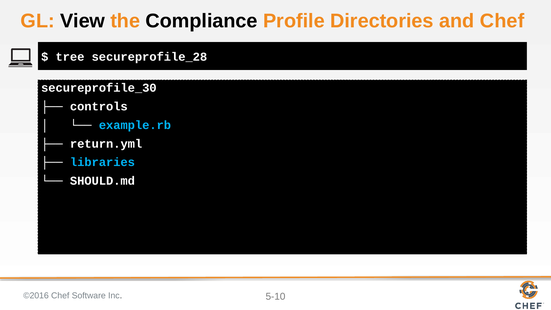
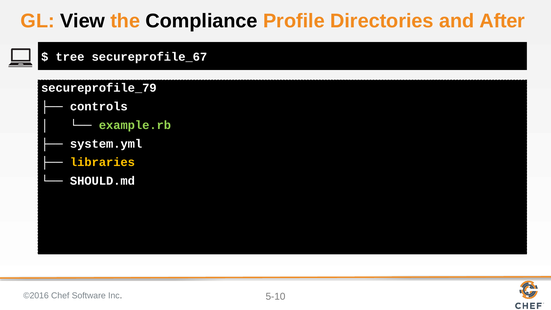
and Chef: Chef -> After
secureprofile_28: secureprofile_28 -> secureprofile_67
secureprofile_30: secureprofile_30 -> secureprofile_79
example.rb colour: light blue -> light green
return.yml: return.yml -> system.yml
libraries colour: light blue -> yellow
